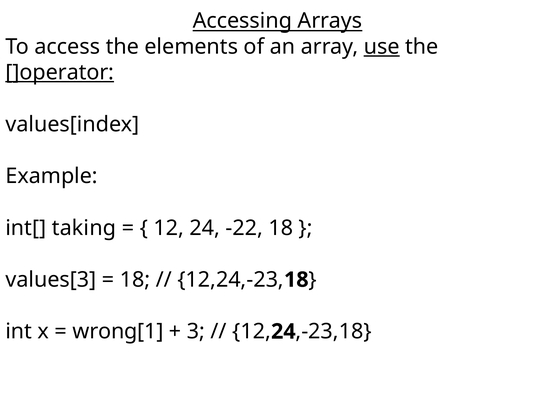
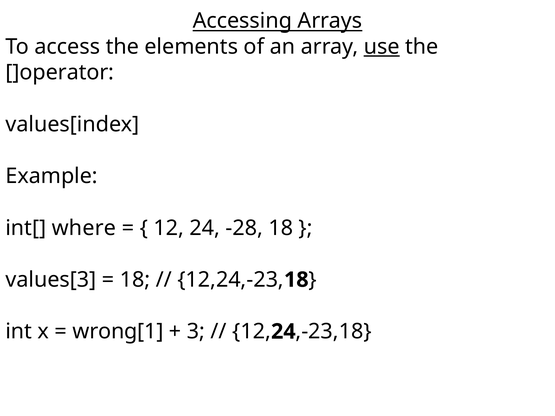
]operator underline: present -> none
taking: taking -> where
-22: -22 -> -28
